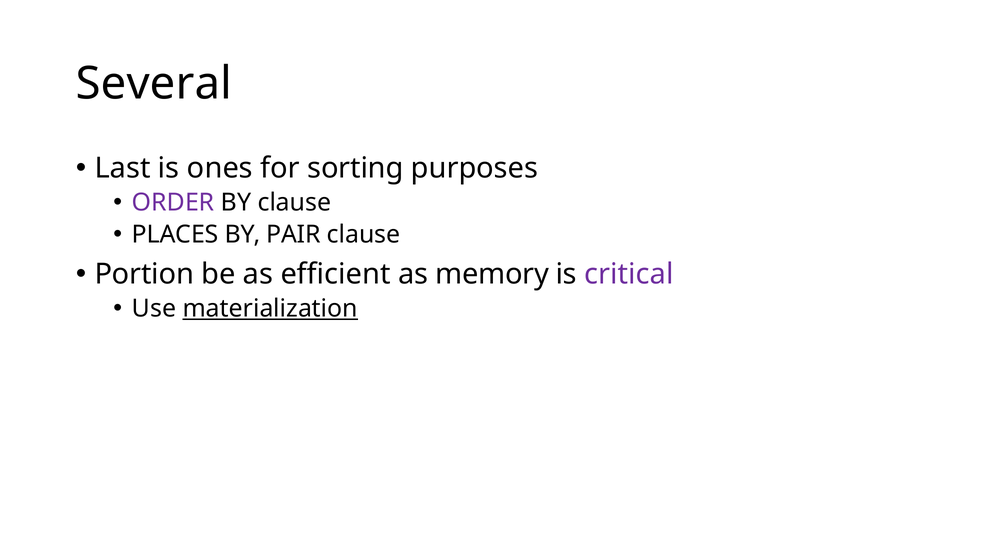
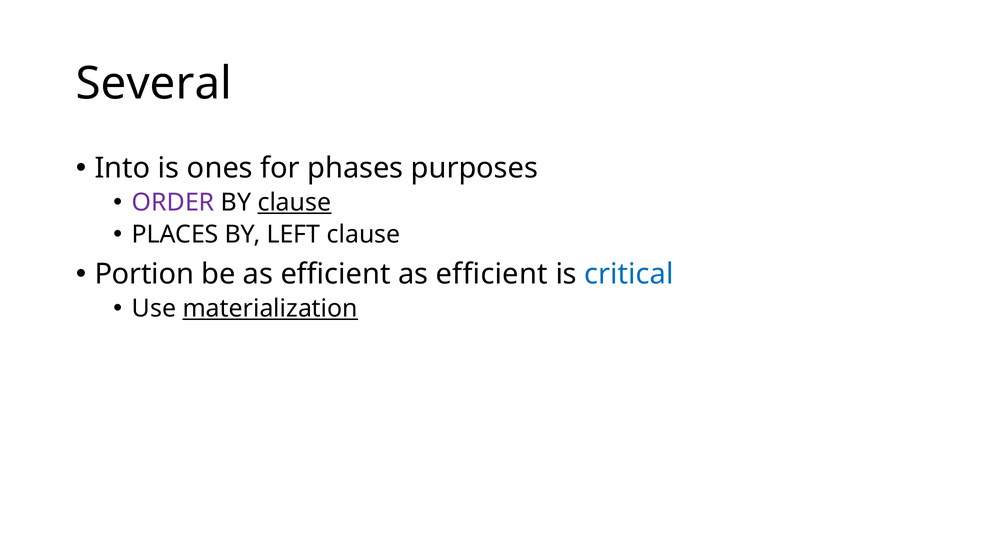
Last: Last -> Into
sorting: sorting -> phases
clause at (294, 203) underline: none -> present
PAIR: PAIR -> LEFT
efficient as memory: memory -> efficient
critical colour: purple -> blue
